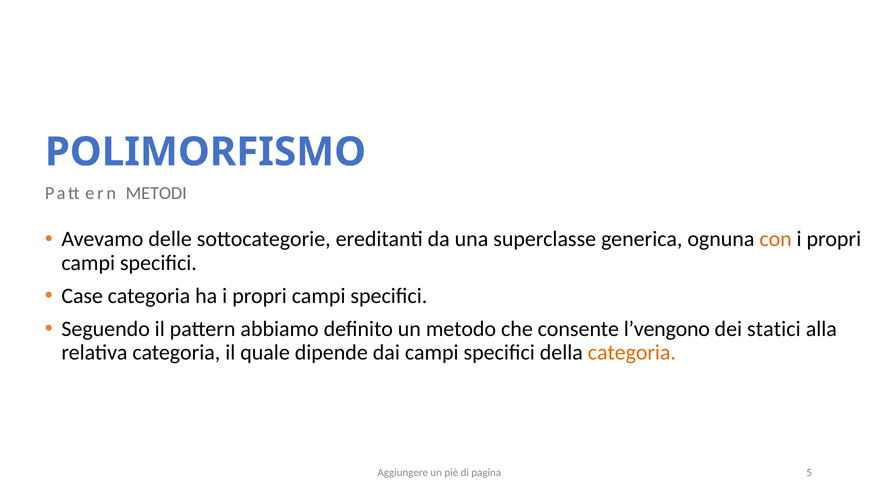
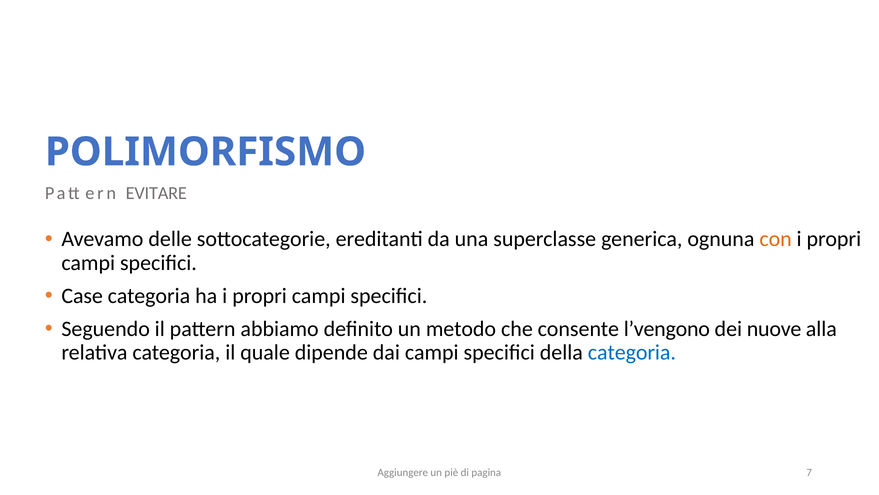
METODI: METODI -> EVITARE
statici: statici -> nuove
categoria at (632, 352) colour: orange -> blue
5: 5 -> 7
